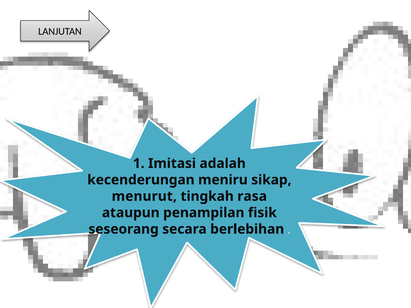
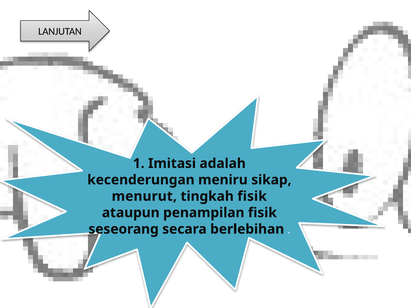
tingkah rasa: rasa -> fisik
